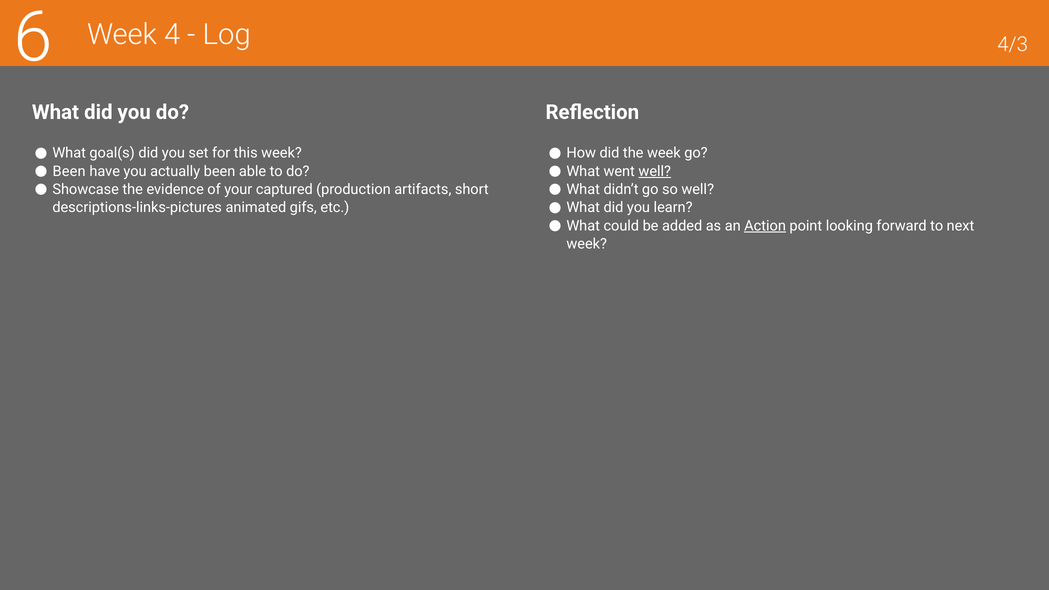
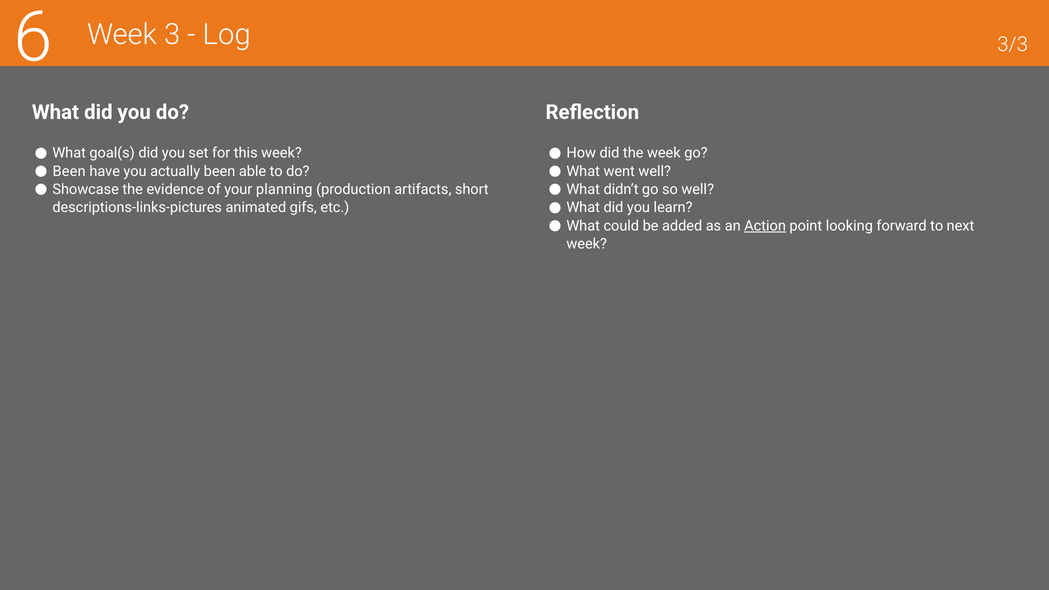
4: 4 -> 3
4/3: 4/3 -> 3/3
well at (655, 171) underline: present -> none
captured: captured -> planning
